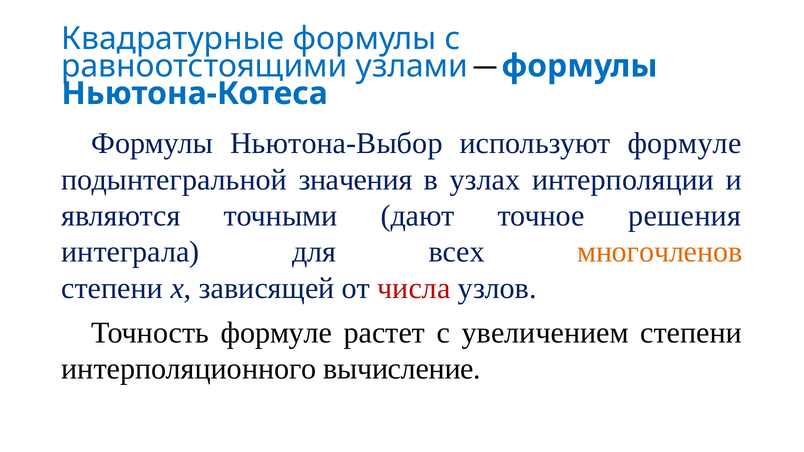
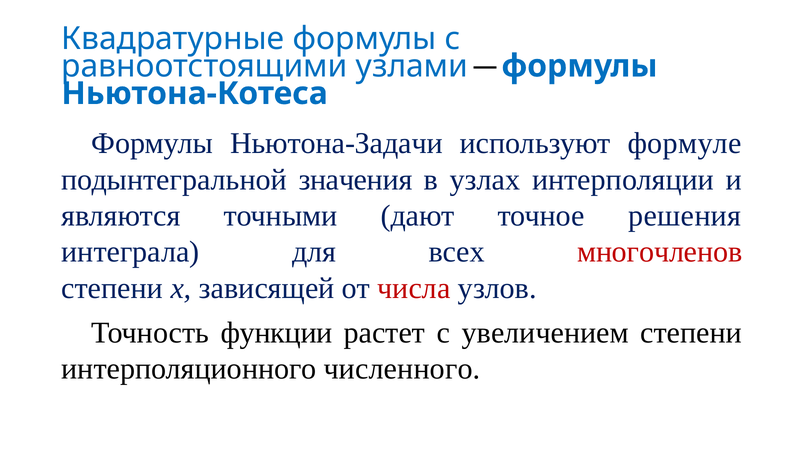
Ньютона-Выбор: Ньютона-Выбор -> Ньютона-Задачи
многочленов colour: orange -> red
Точность формуле: формуле -> функции
вычисление: вычисление -> численного
